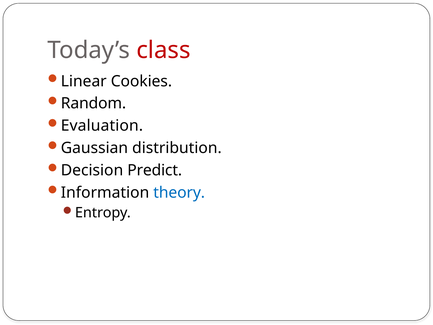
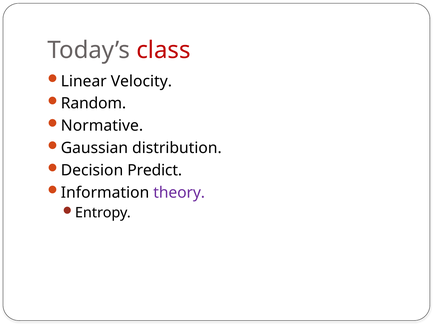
Cookies: Cookies -> Velocity
Evaluation: Evaluation -> Normative
theory colour: blue -> purple
